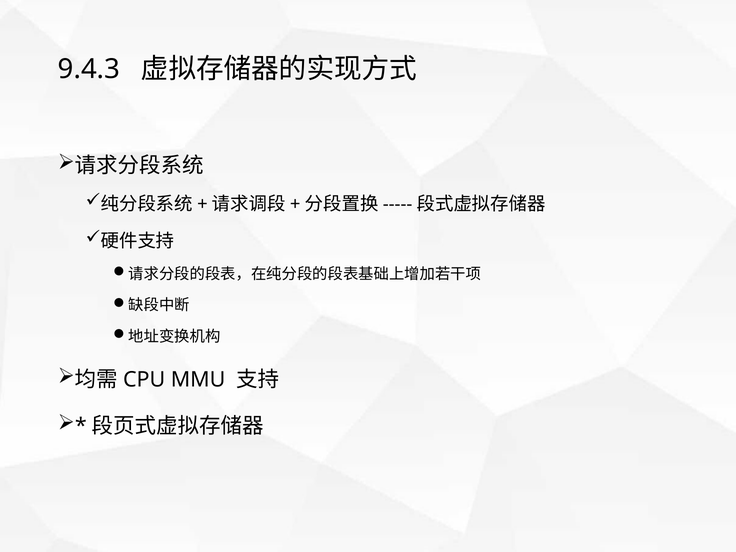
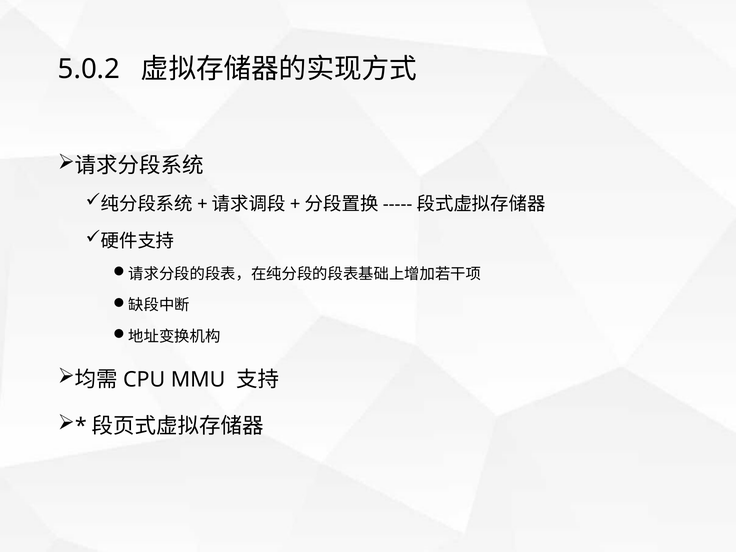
9.4.3: 9.4.3 -> 5.0.2
